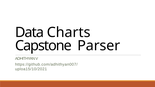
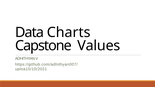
Parser: Parser -> Values
